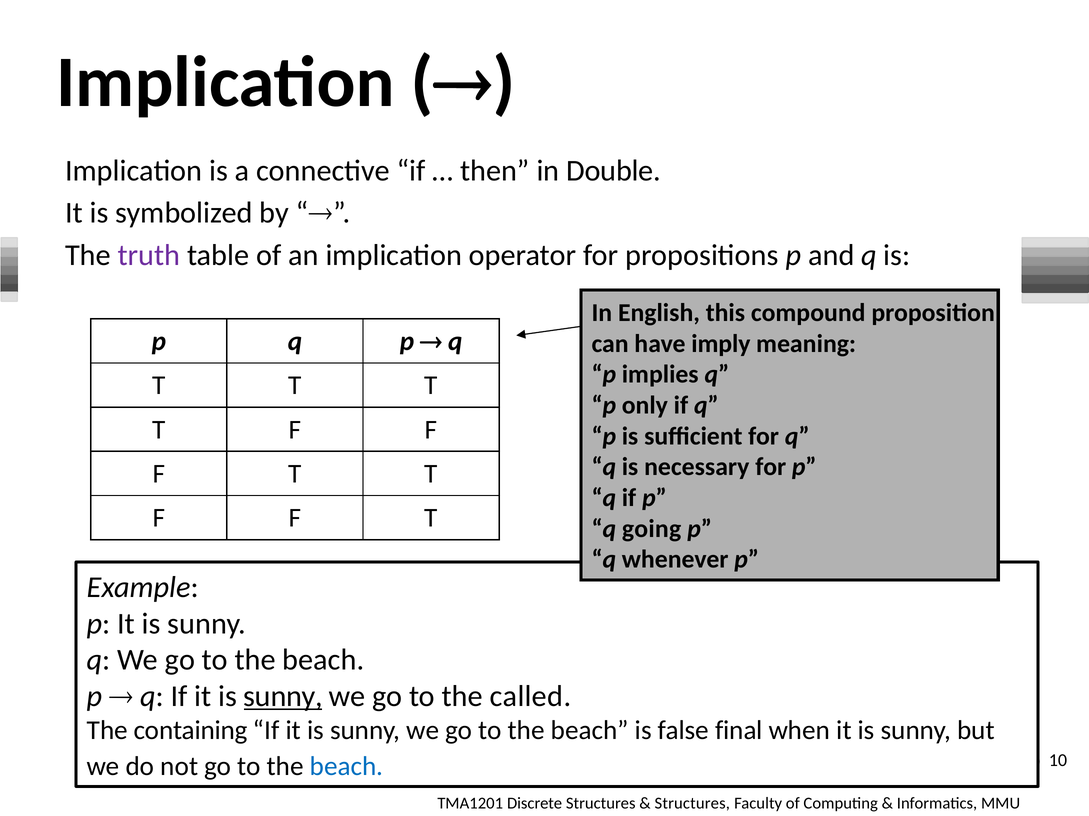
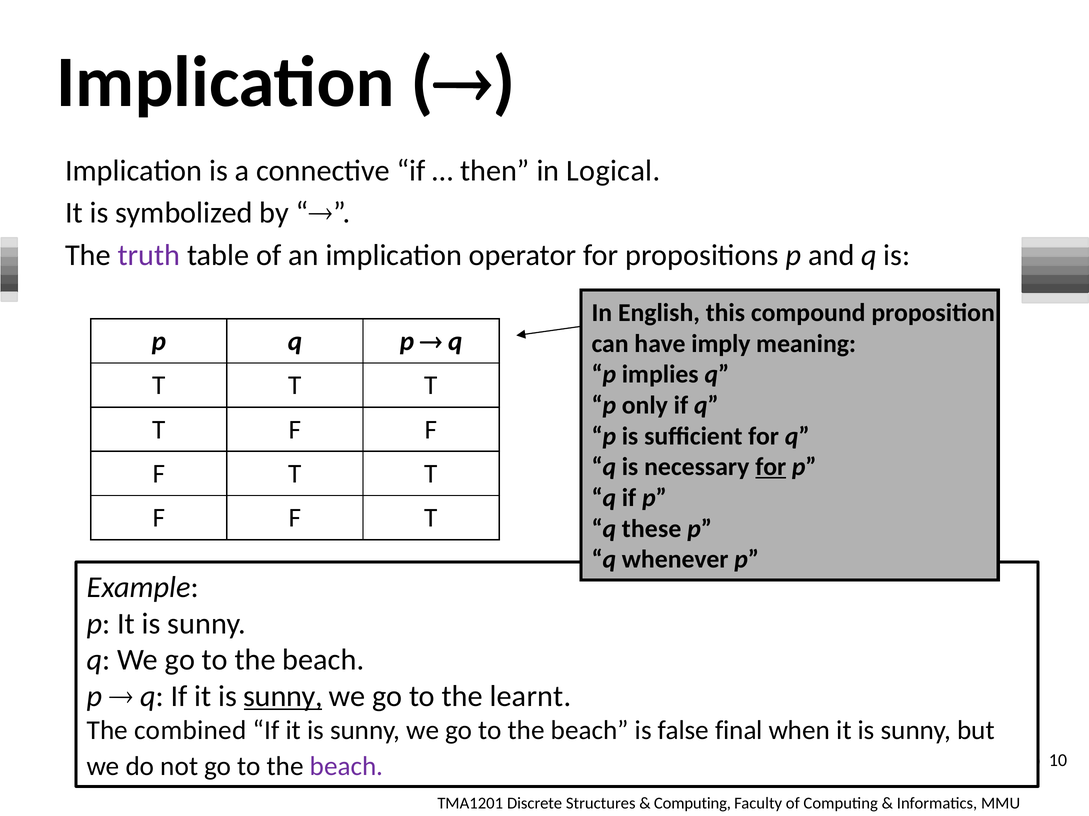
Double: Double -> Logical
for at (771, 467) underline: none -> present
going: going -> these
called: called -> learnt
containing: containing -> combined
beach at (347, 767) colour: blue -> purple
Structures at (692, 804): Structures -> Computing
